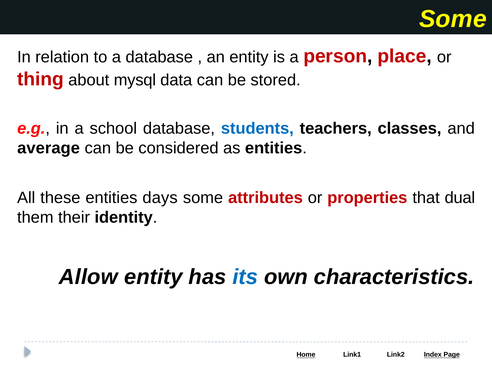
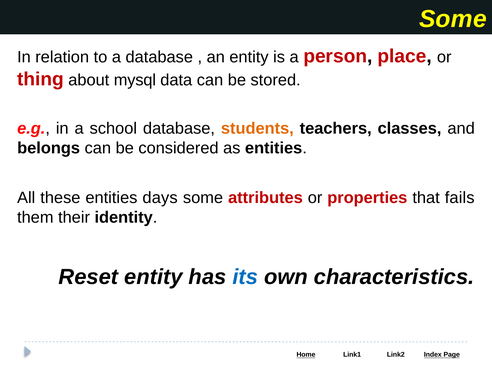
students colour: blue -> orange
average: average -> belongs
dual: dual -> fails
Allow: Allow -> Reset
